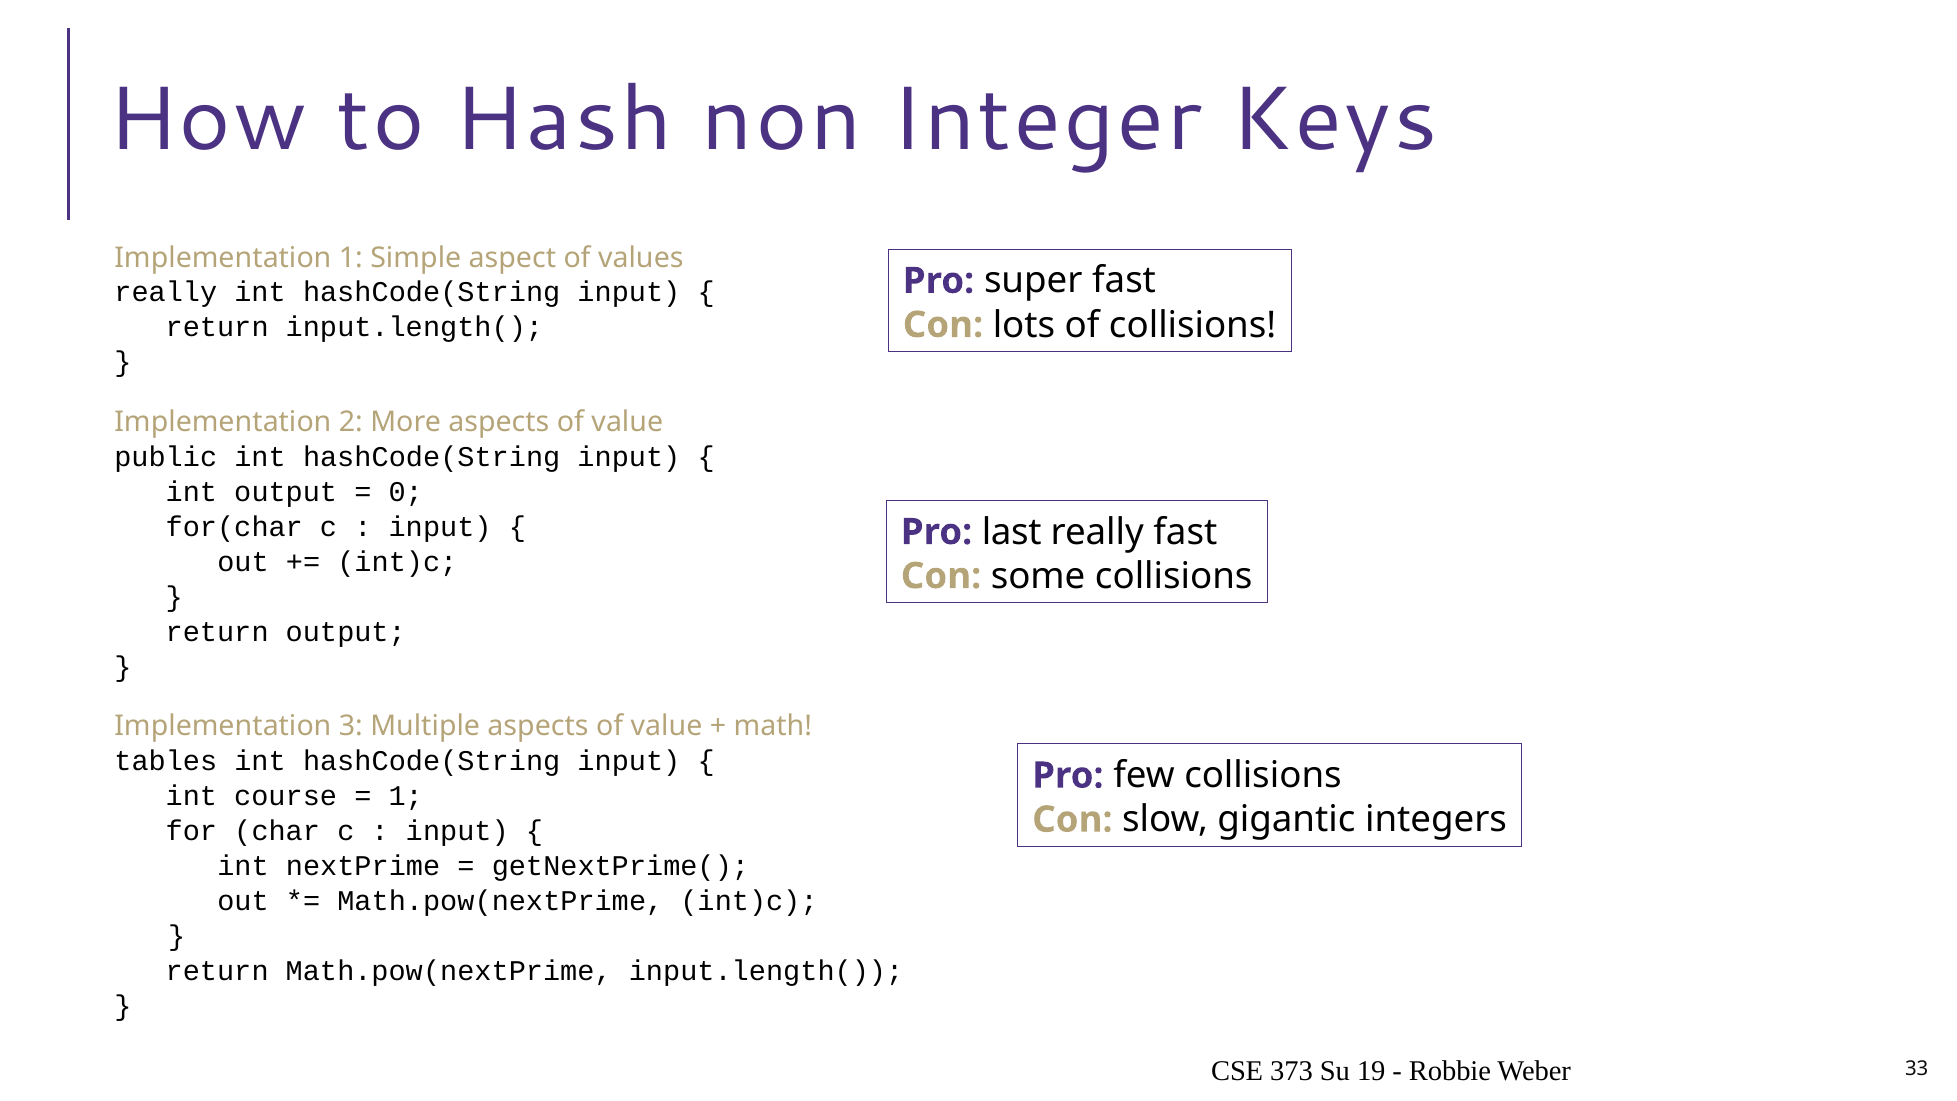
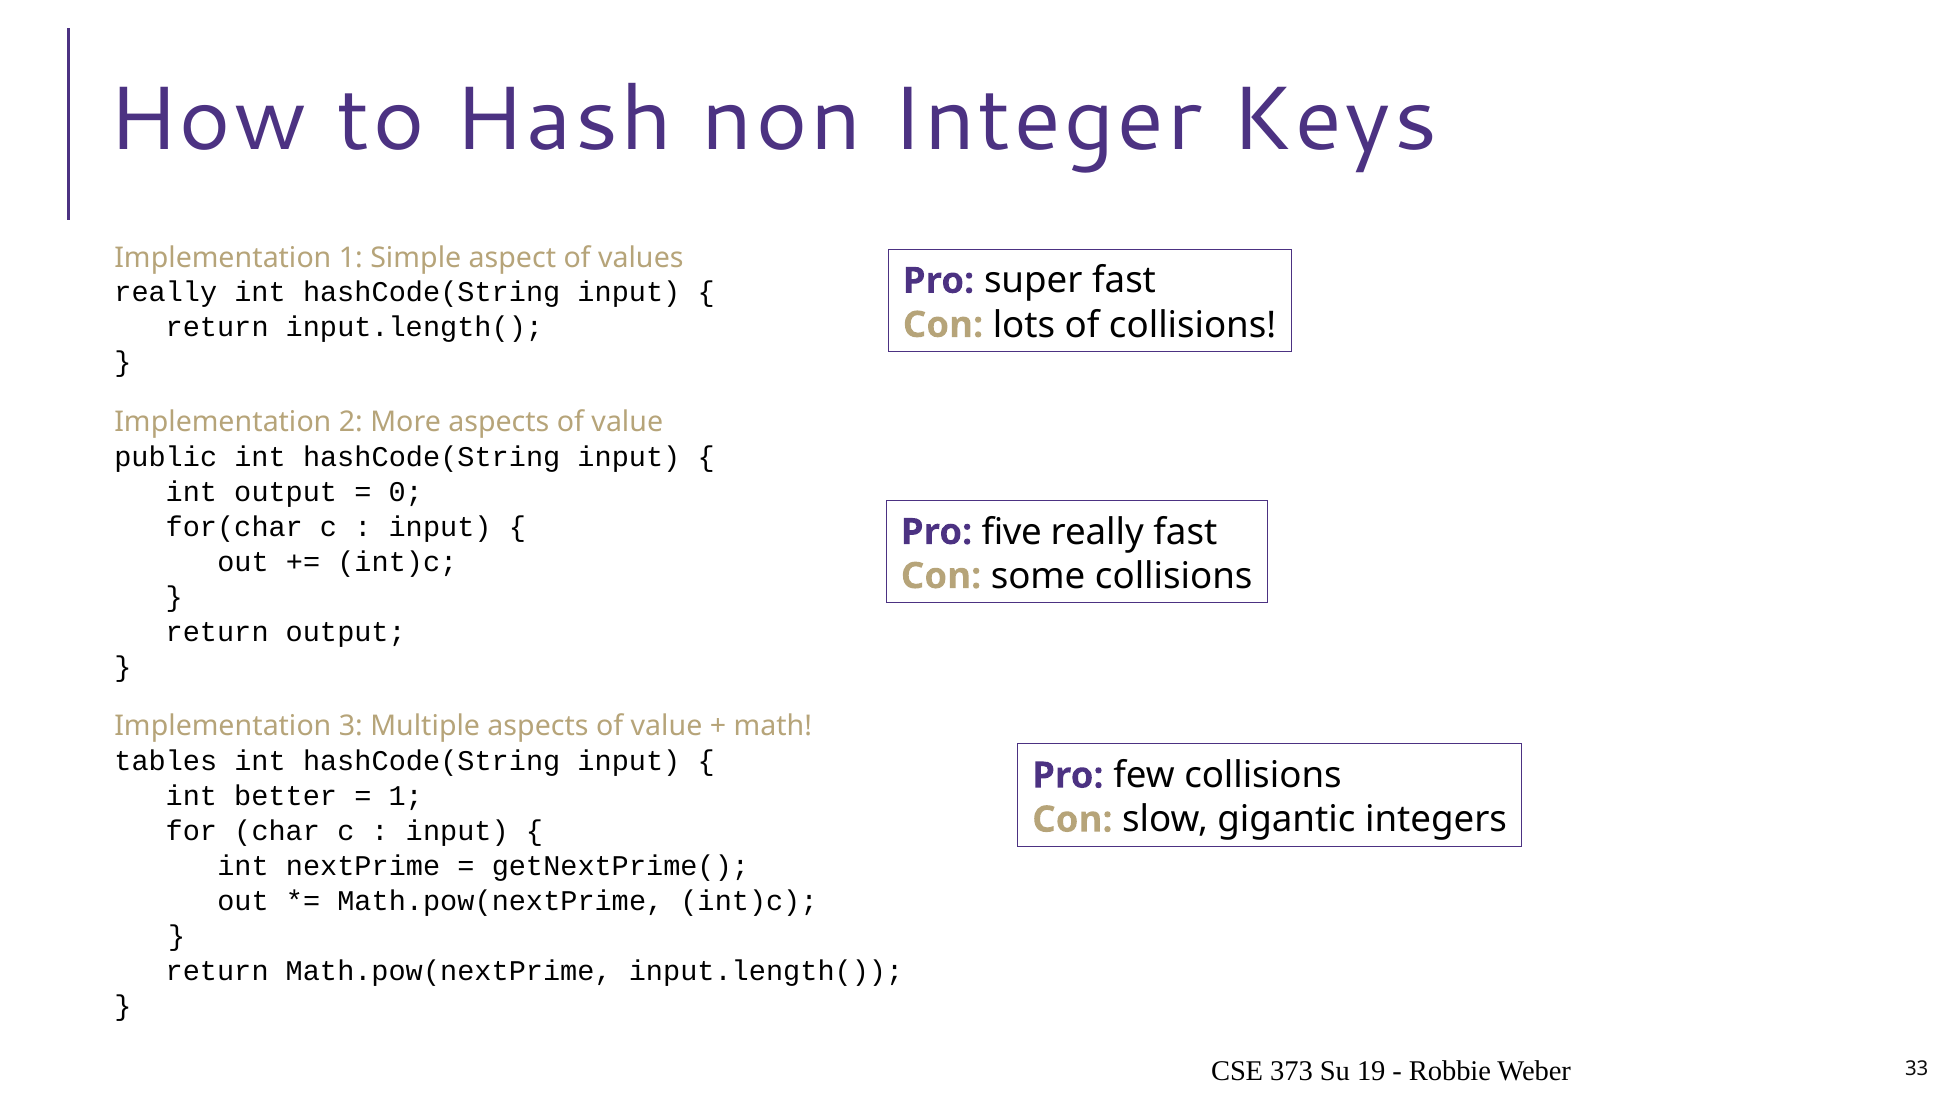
last: last -> five
course: course -> better
